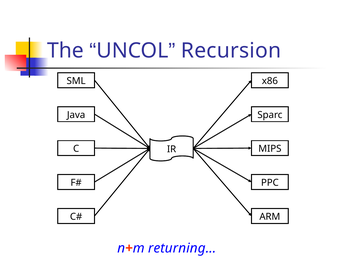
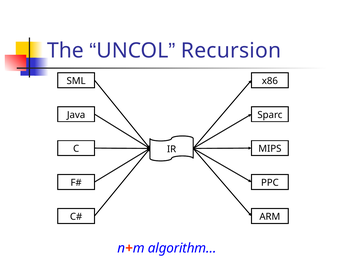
returning…: returning… -> algorithm…
